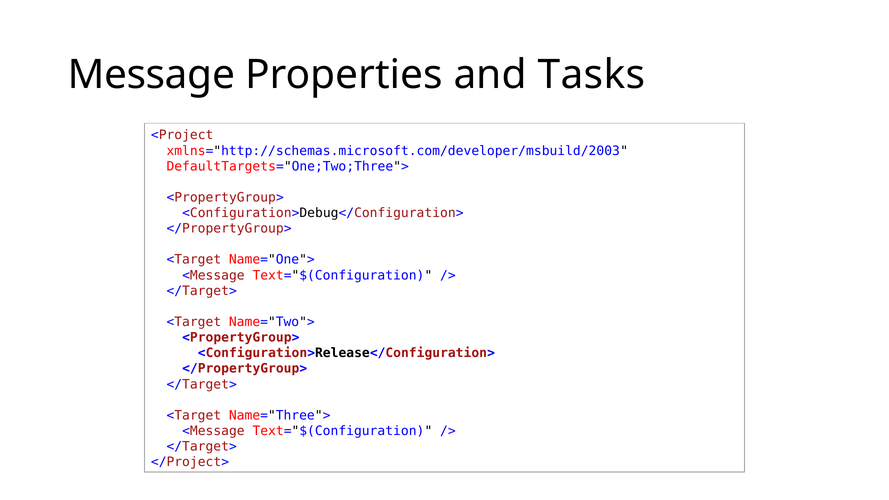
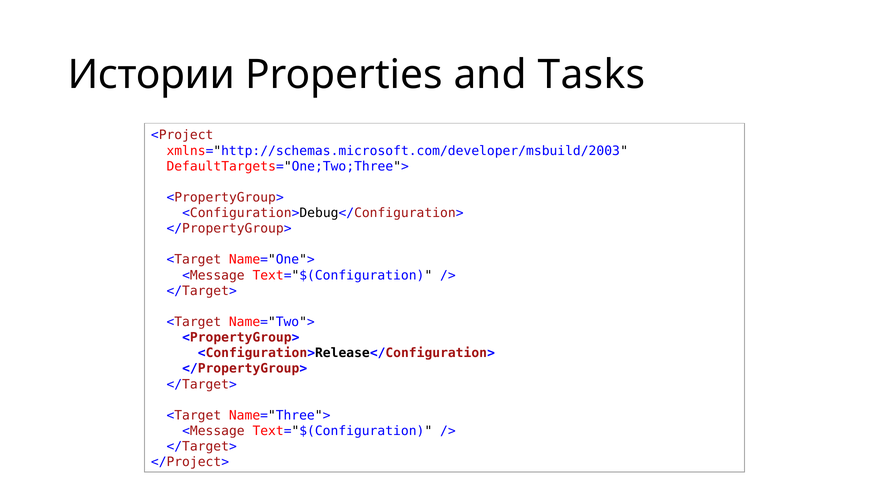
Message: Message -> Истории
